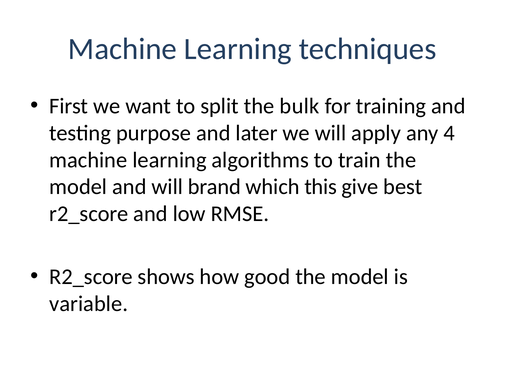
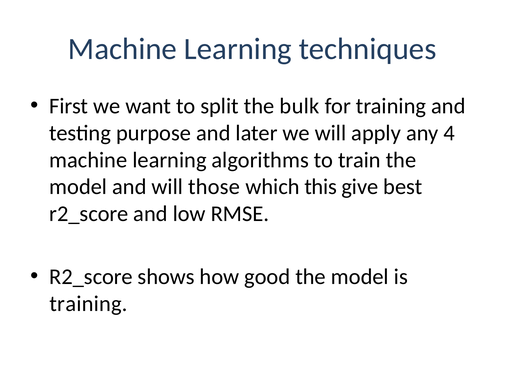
brand: brand -> those
variable at (89, 304): variable -> training
